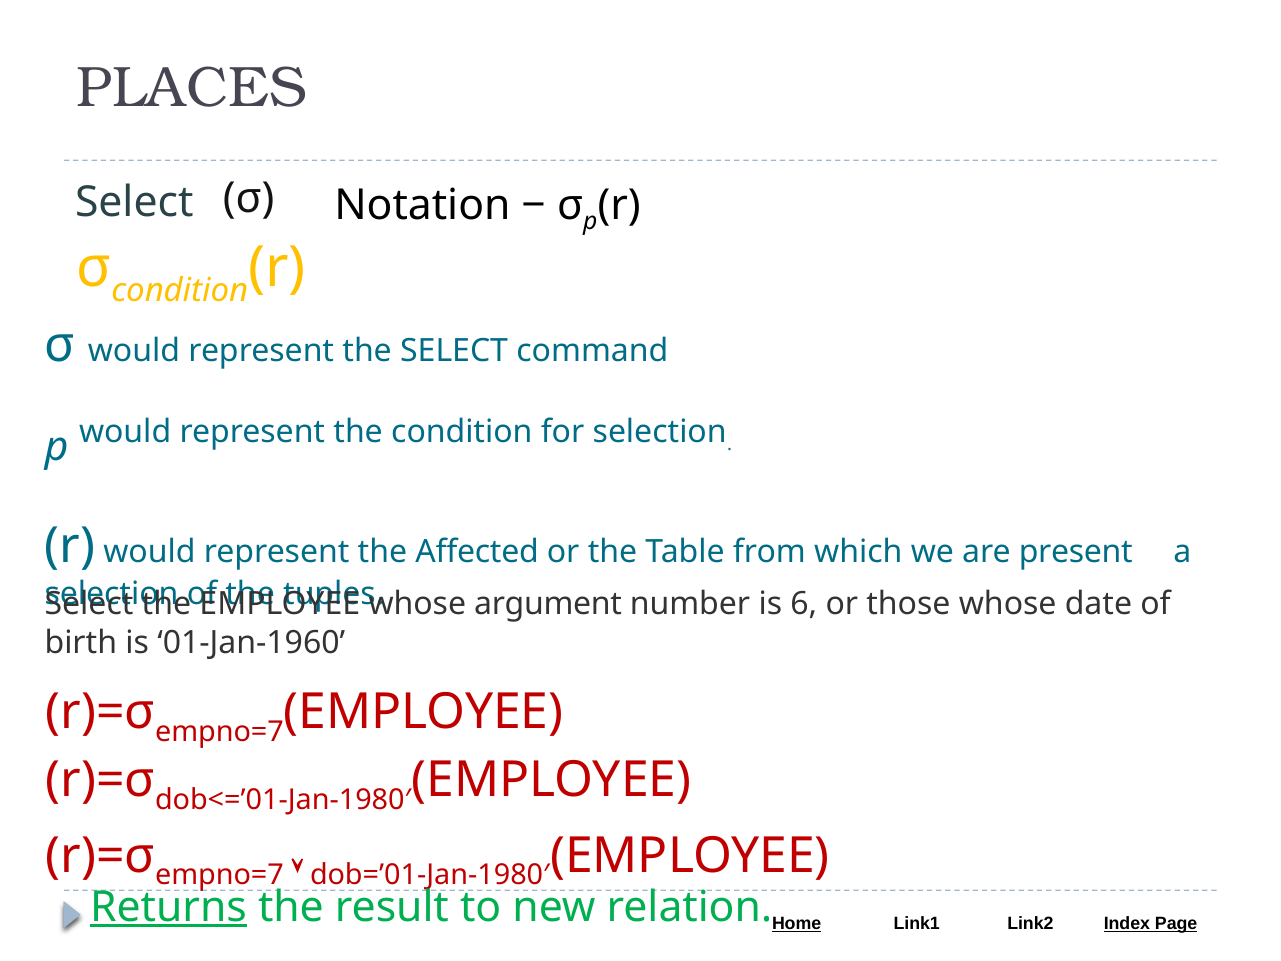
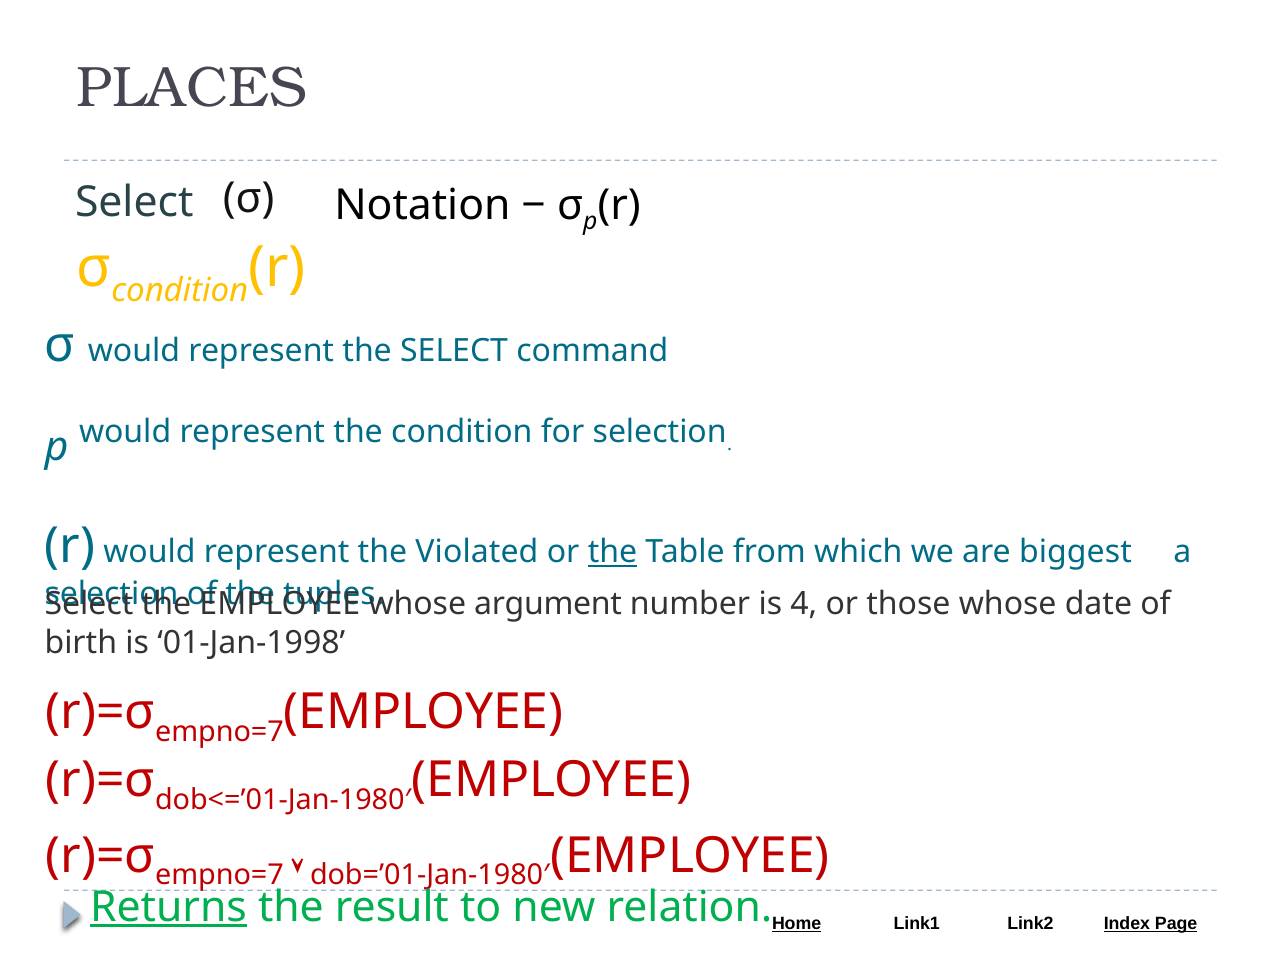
Affected: Affected -> Violated
the at (612, 552) underline: none -> present
present: present -> biggest
6: 6 -> 4
01-Jan-1960: 01-Jan-1960 -> 01-Jan-1998
